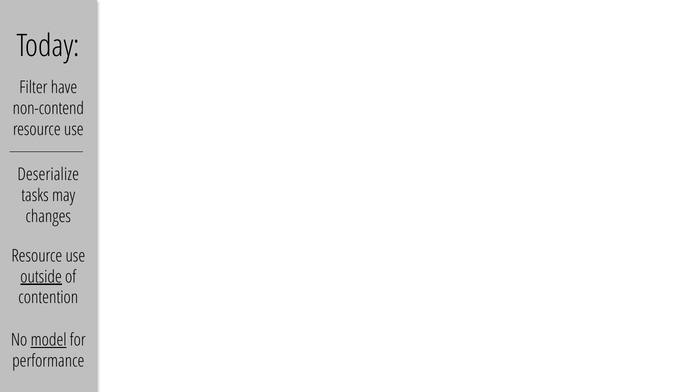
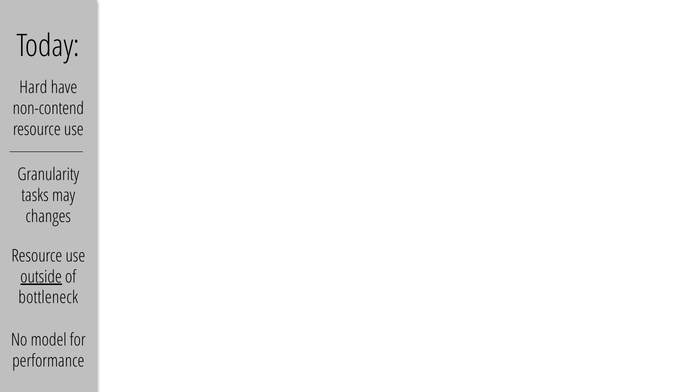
Filter: Filter -> Hard
Deserialize: Deserialize -> Granularity
contention: contention -> bottleneck
model underline: present -> none
